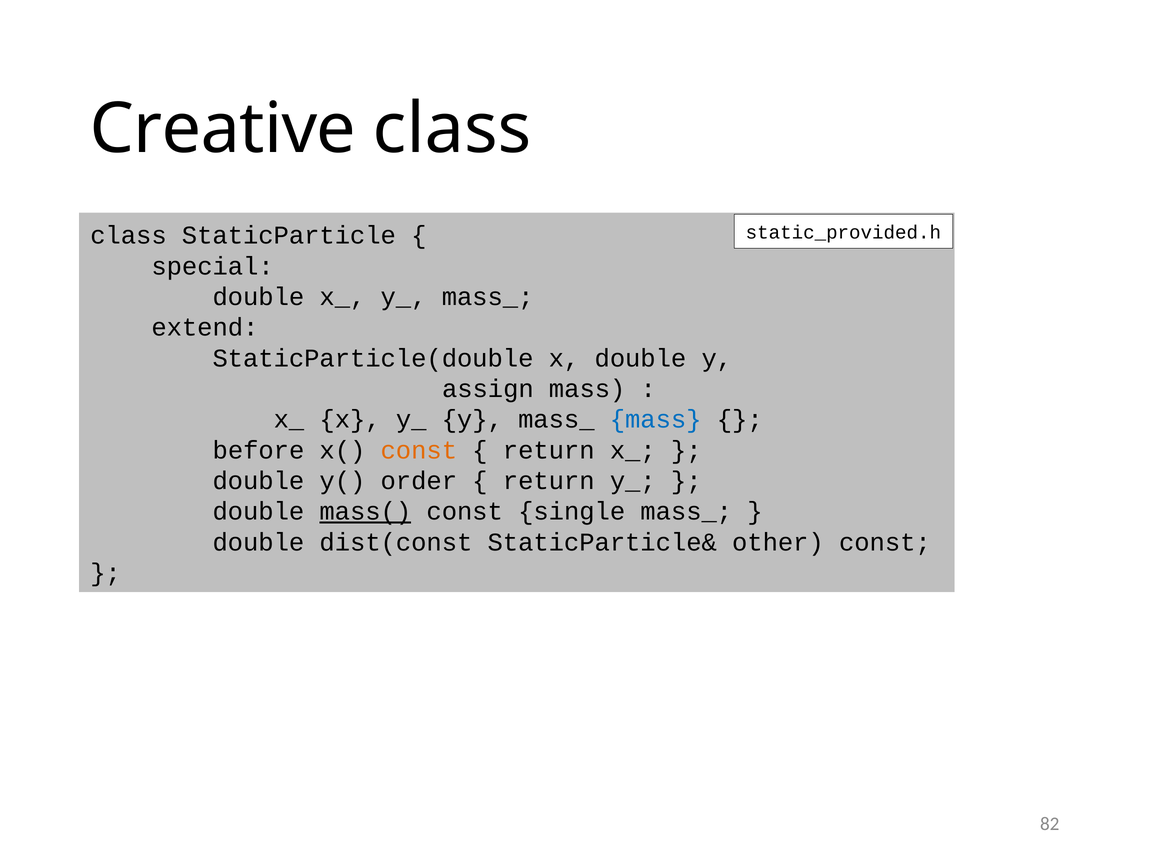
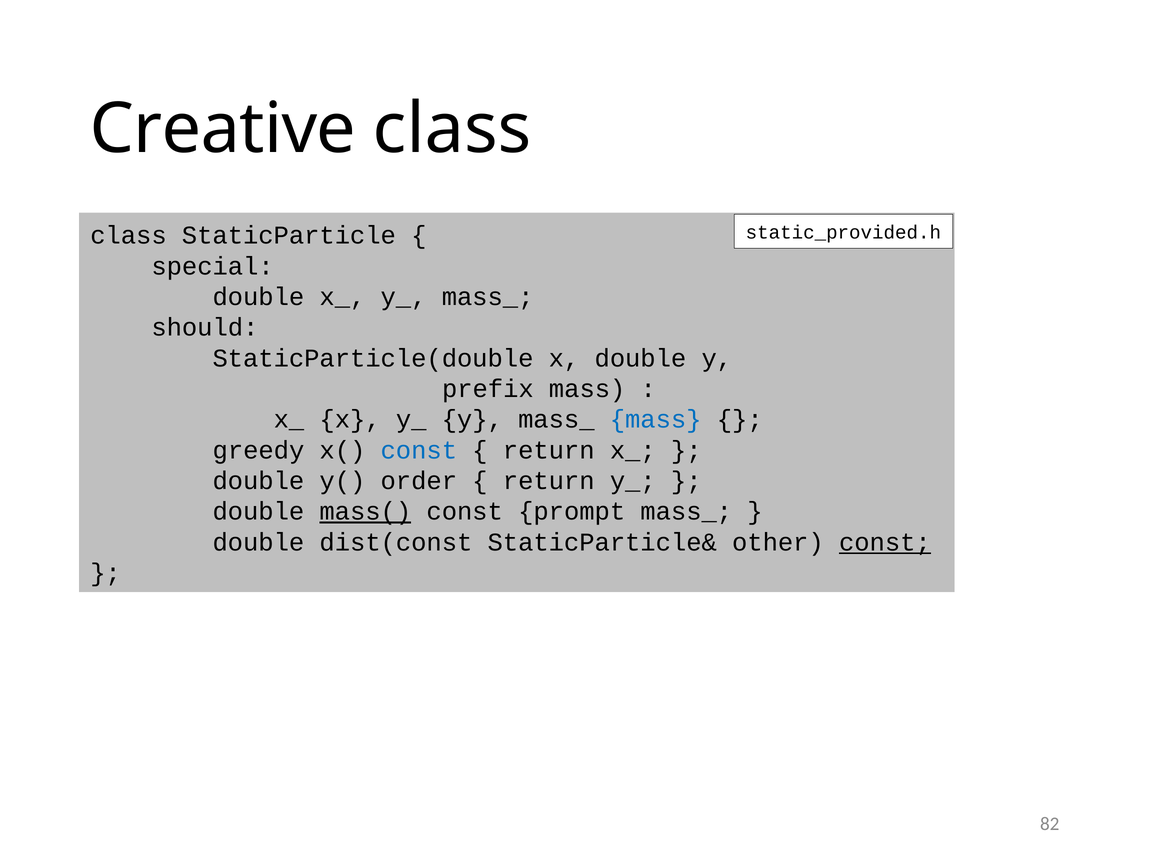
extend: extend -> should
assign: assign -> prefix
before: before -> greedy
const at (419, 450) colour: orange -> blue
single: single -> prompt
const at (885, 542) underline: none -> present
